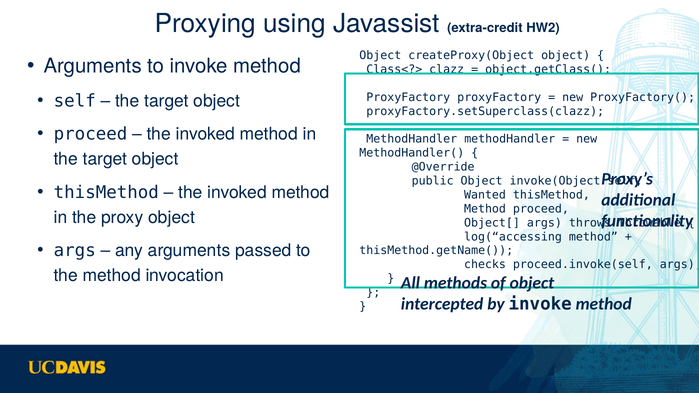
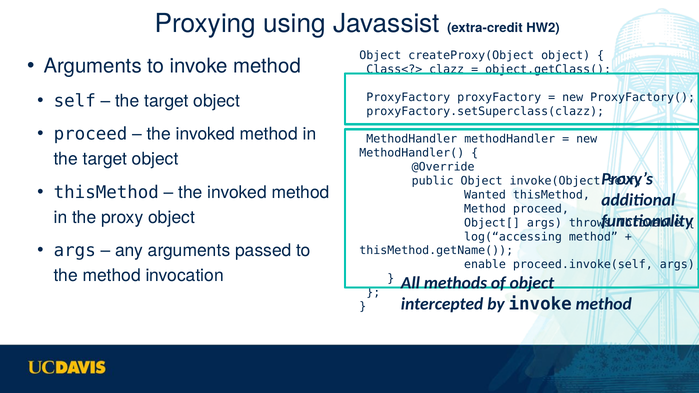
checks: checks -> enable
